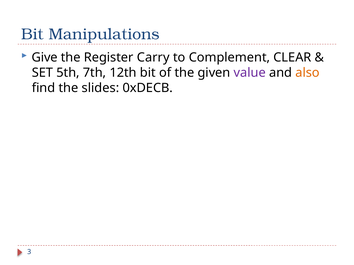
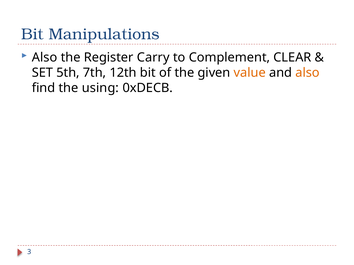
Give at (45, 58): Give -> Also
value colour: purple -> orange
slides: slides -> using
